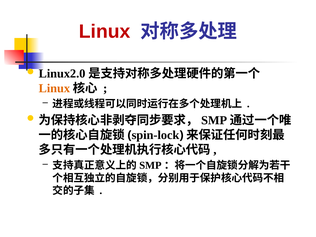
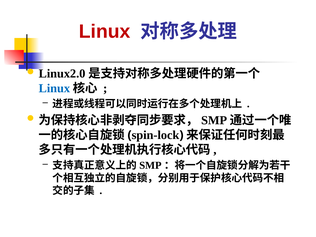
Linux at (54, 88) colour: orange -> blue
